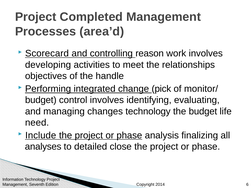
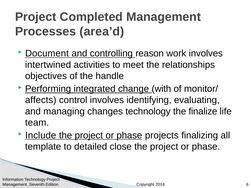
Scorecard: Scorecard -> Document
developing: developing -> intertwined
pick: pick -> with
budget at (41, 100): budget -> affects
the budget: budget -> finalize
need: need -> team
analysis: analysis -> projects
analyses: analyses -> template
